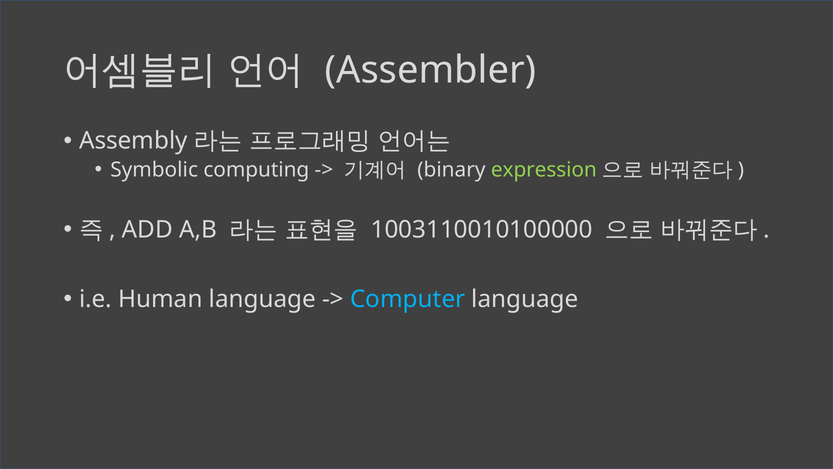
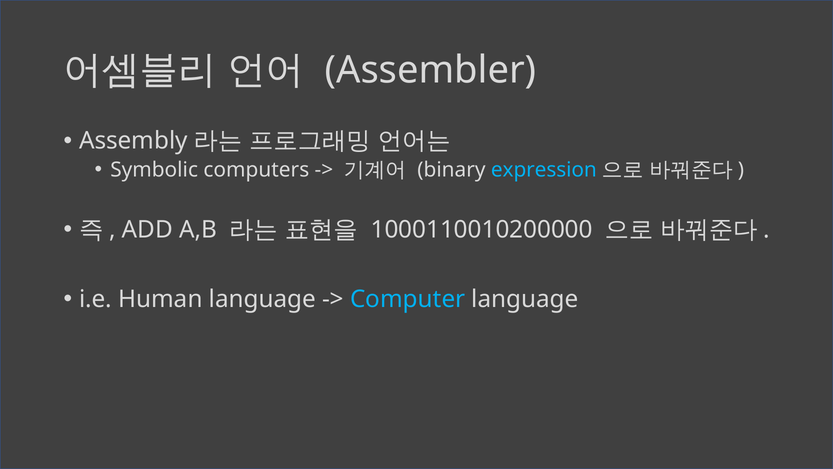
computing: computing -> computers
expression colour: light green -> light blue
1003110010100000: 1003110010100000 -> 1000110010200000
